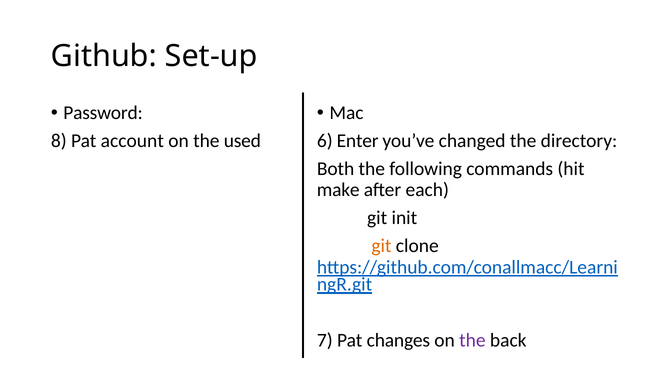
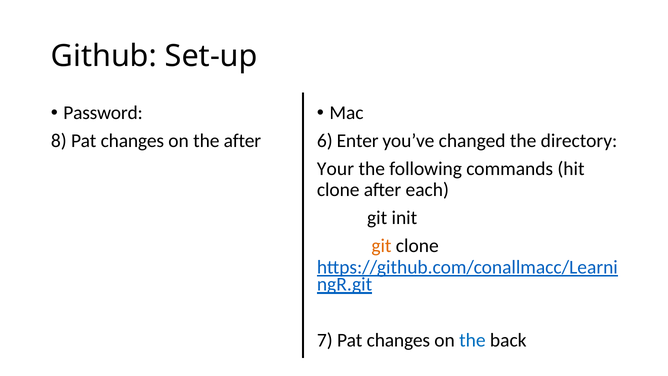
8 Pat account: account -> changes
the used: used -> after
Both: Both -> Your
make at (338, 190): make -> clone
the at (472, 340) colour: purple -> blue
